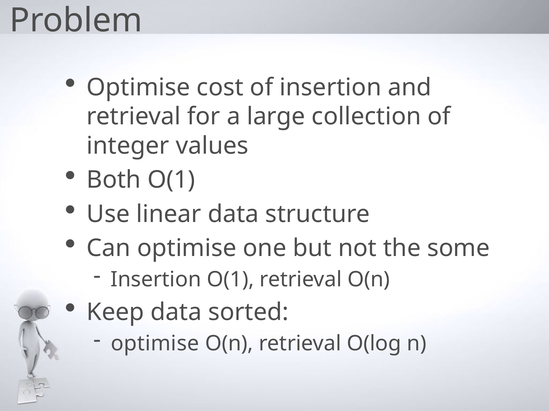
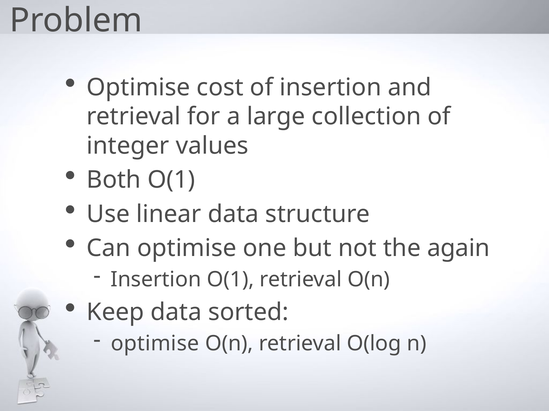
some: some -> again
